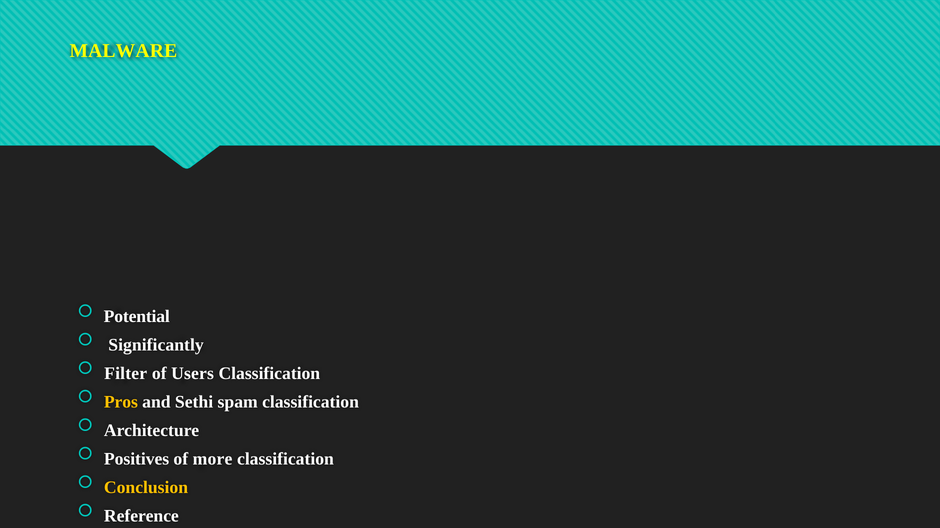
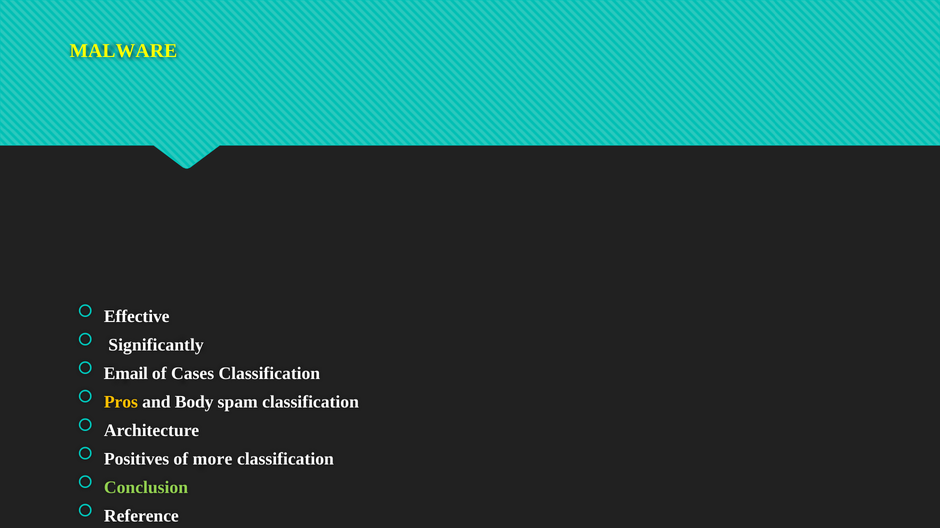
Potential: Potential -> Effective
Filter: Filter -> Email
Users: Users -> Cases
Sethi: Sethi -> Body
Conclusion colour: yellow -> light green
